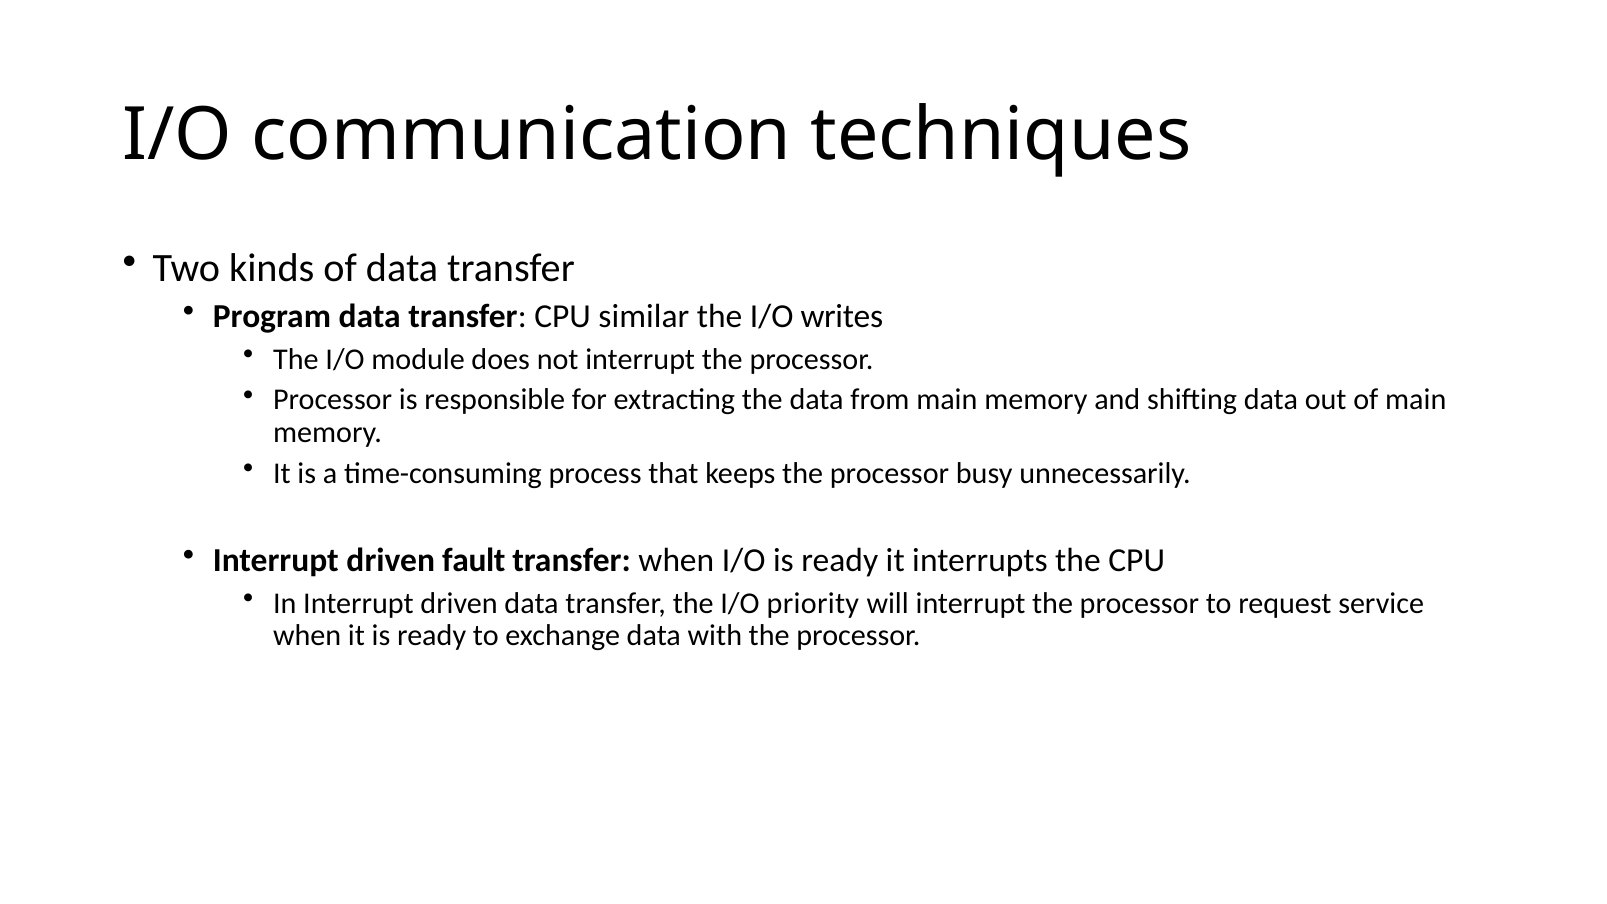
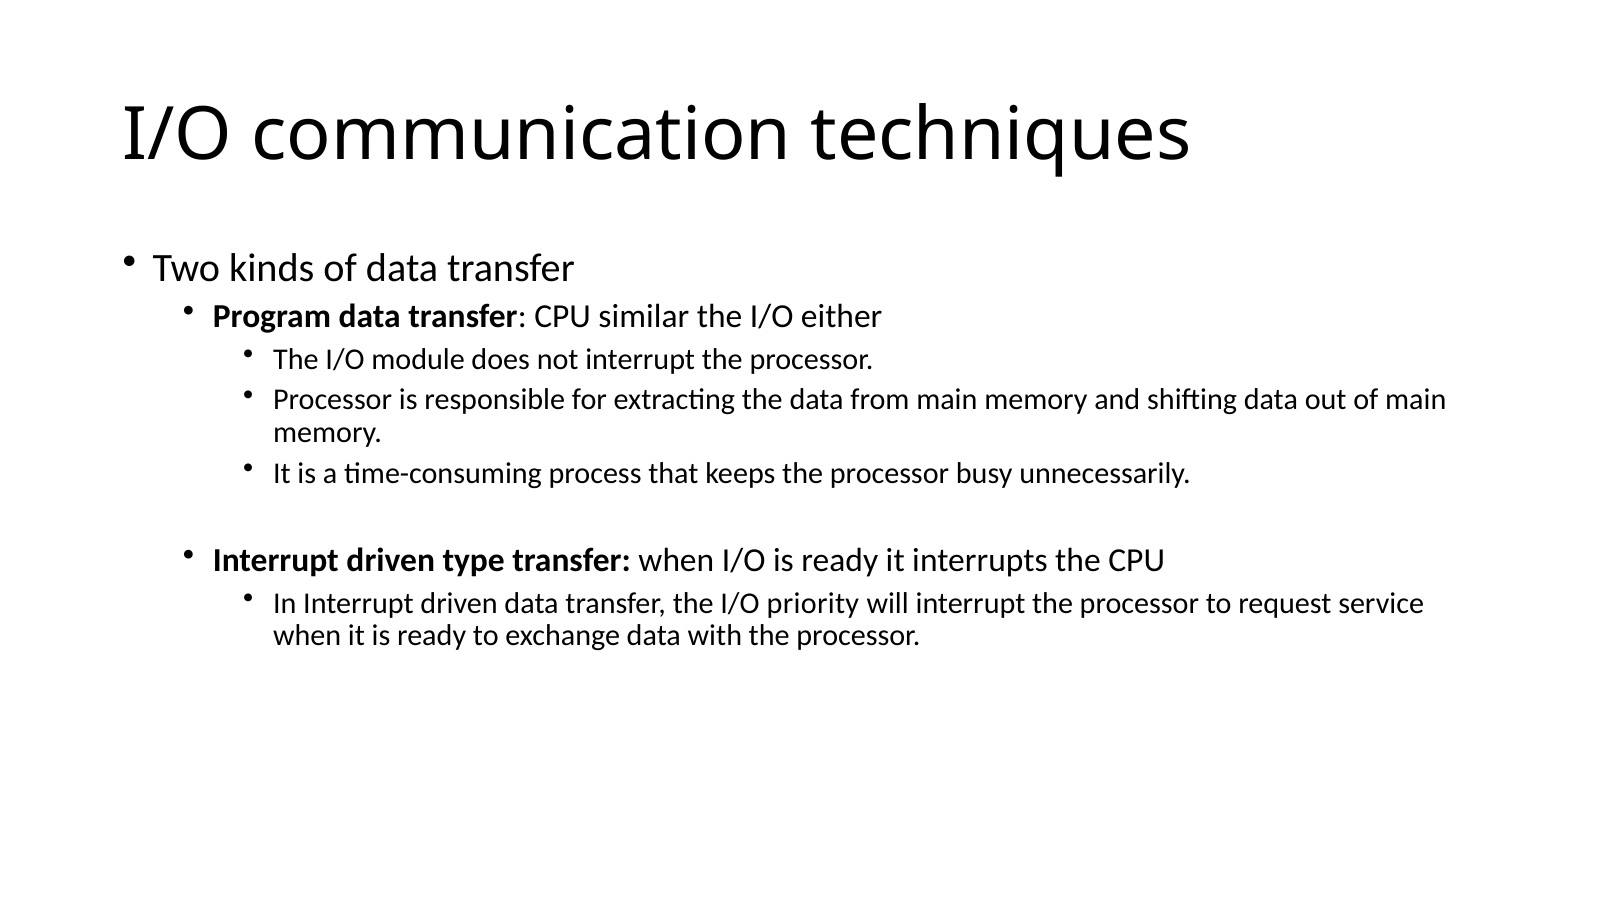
writes: writes -> either
fault: fault -> type
